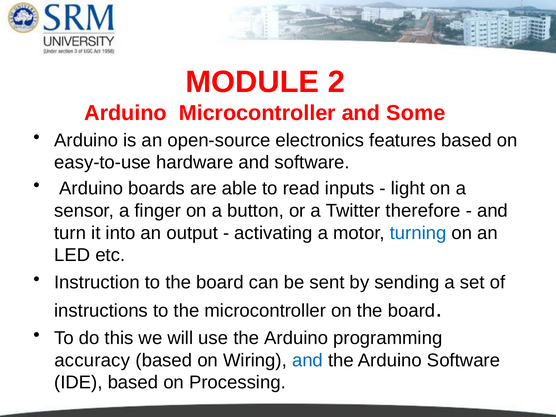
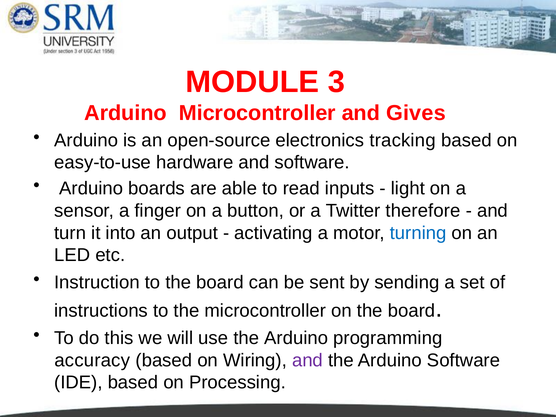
2: 2 -> 3
Some: Some -> Gives
features: features -> tracking
and at (308, 360) colour: blue -> purple
